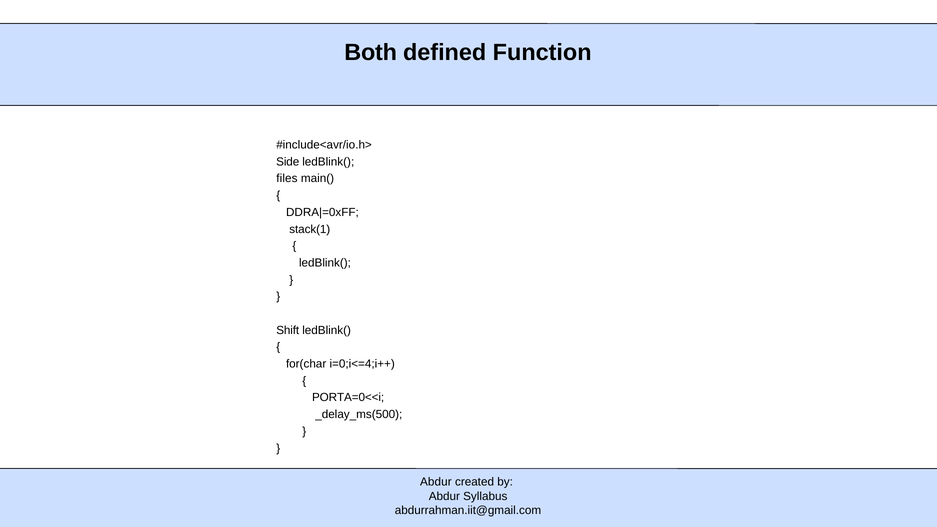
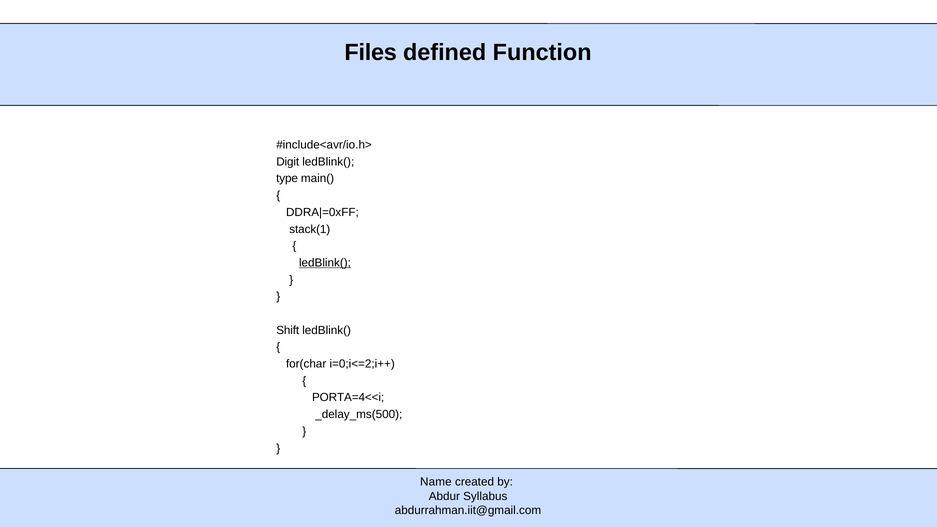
Both: Both -> Files
Side: Side -> Digit
files: files -> type
ledBlink( at (325, 263) underline: none -> present
i=0;i<=4;i++: i=0;i<=4;i++ -> i=0;i<=2;i++
PORTA=0<<i: PORTA=0<<i -> PORTA=4<<i
Abdur at (436, 482): Abdur -> Name
